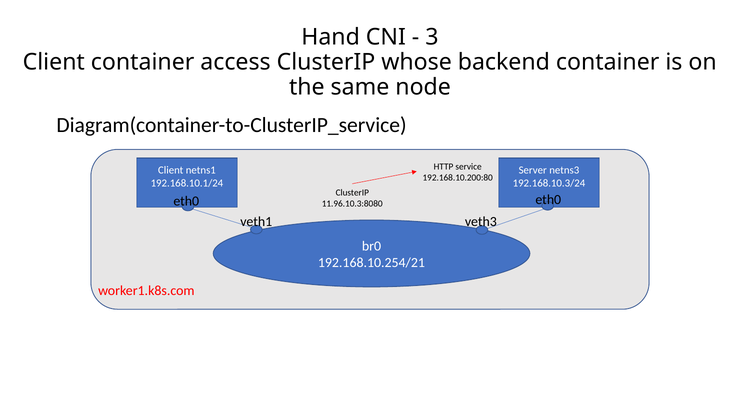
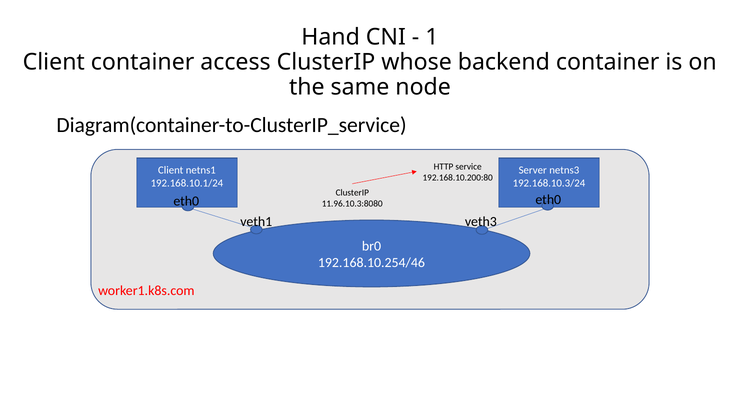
3: 3 -> 1
192.168.10.254/21: 192.168.10.254/21 -> 192.168.10.254/46
